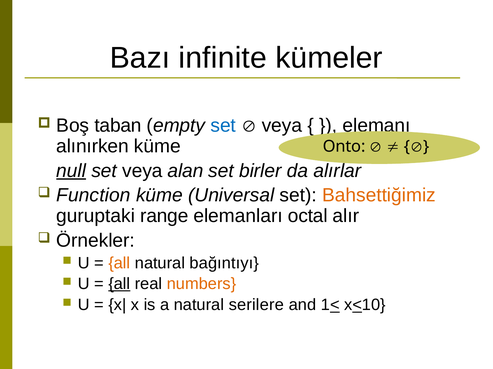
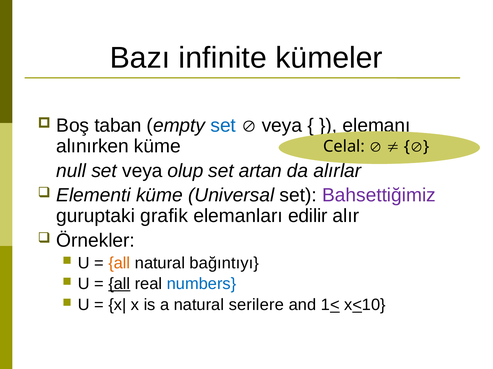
Onto: Onto -> Celal
null underline: present -> none
alan: alan -> olup
birler: birler -> artan
Function: Function -> Elementi
Bahsettiğimiz colour: orange -> purple
range: range -> grafik
octal: octal -> edilir
numbers colour: orange -> blue
